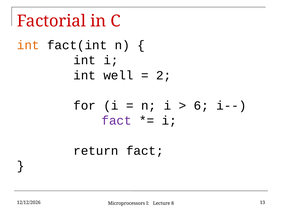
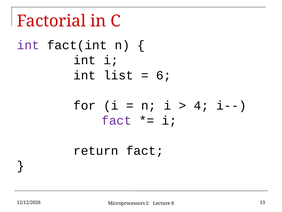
int at (28, 45) colour: orange -> purple
well: well -> list
2: 2 -> 6
6: 6 -> 4
